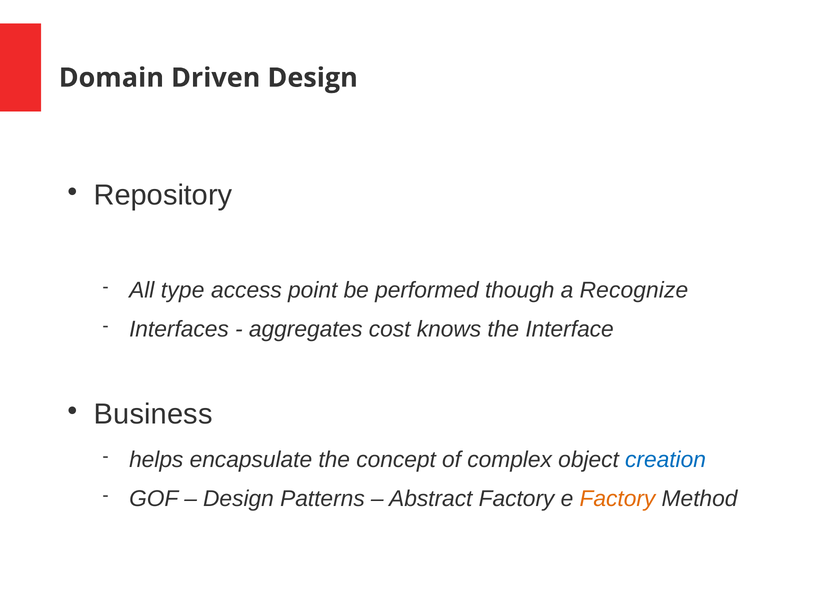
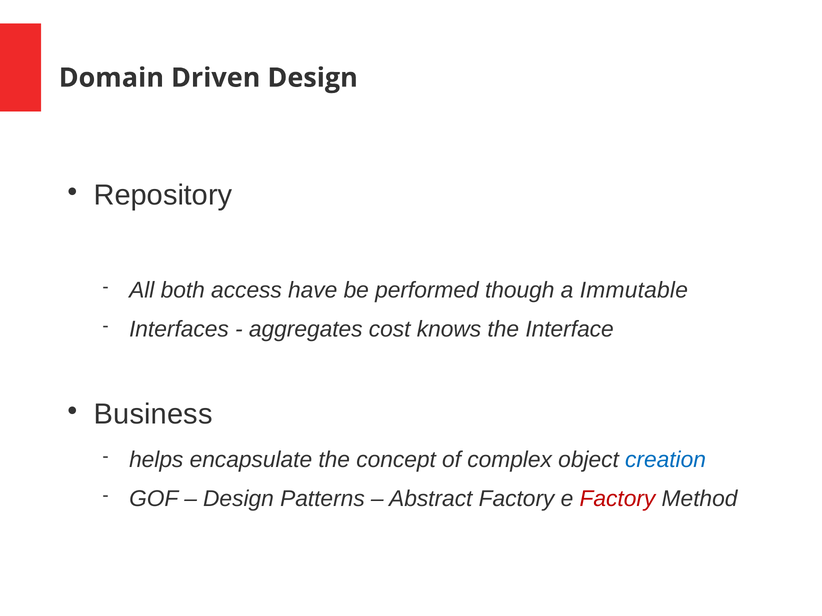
type: type -> both
point: point -> have
Recognize: Recognize -> Immutable
Factory at (617, 499) colour: orange -> red
